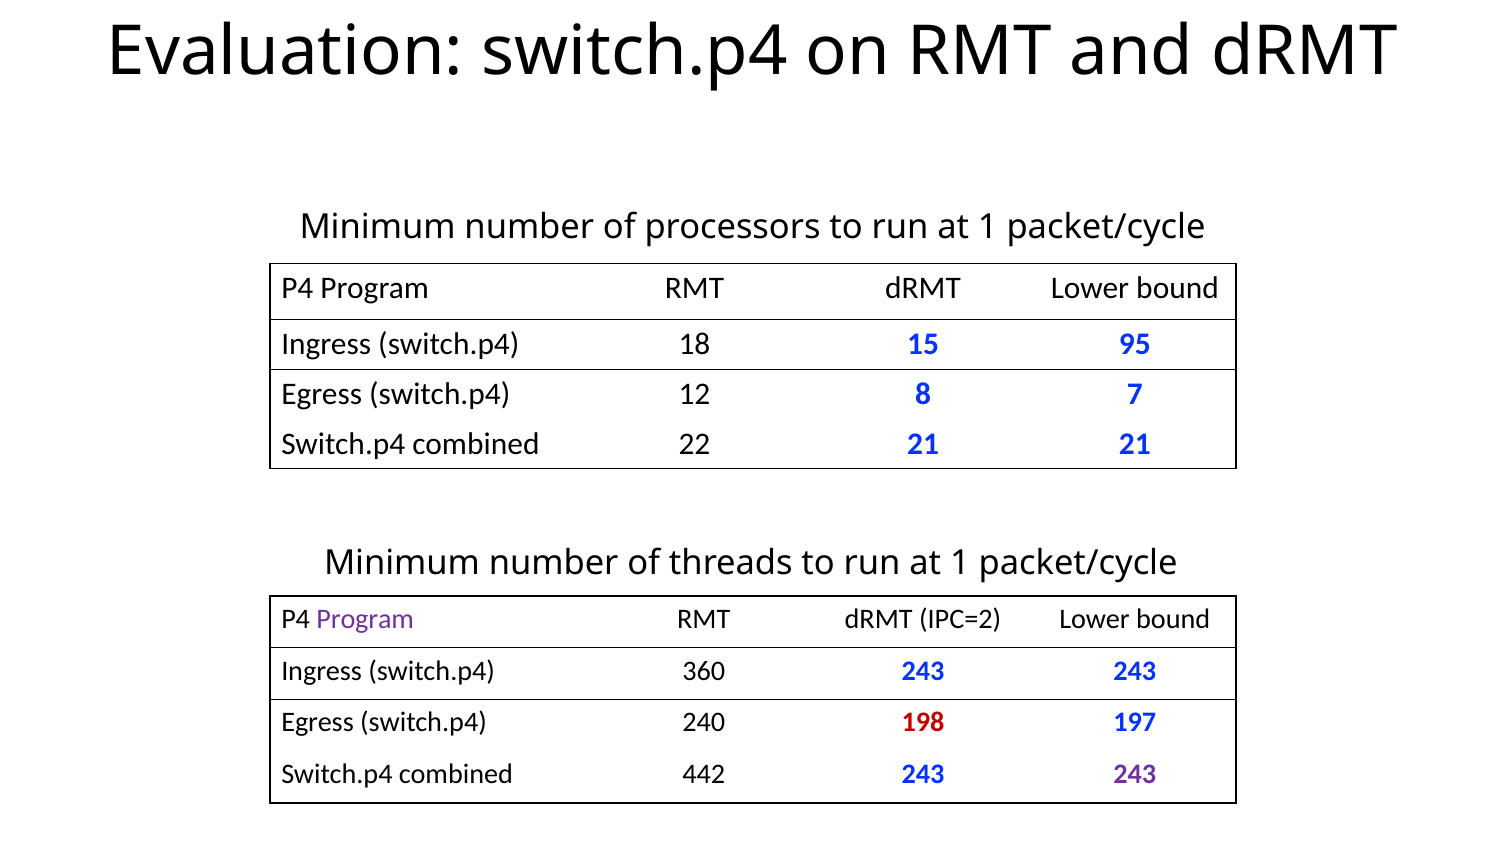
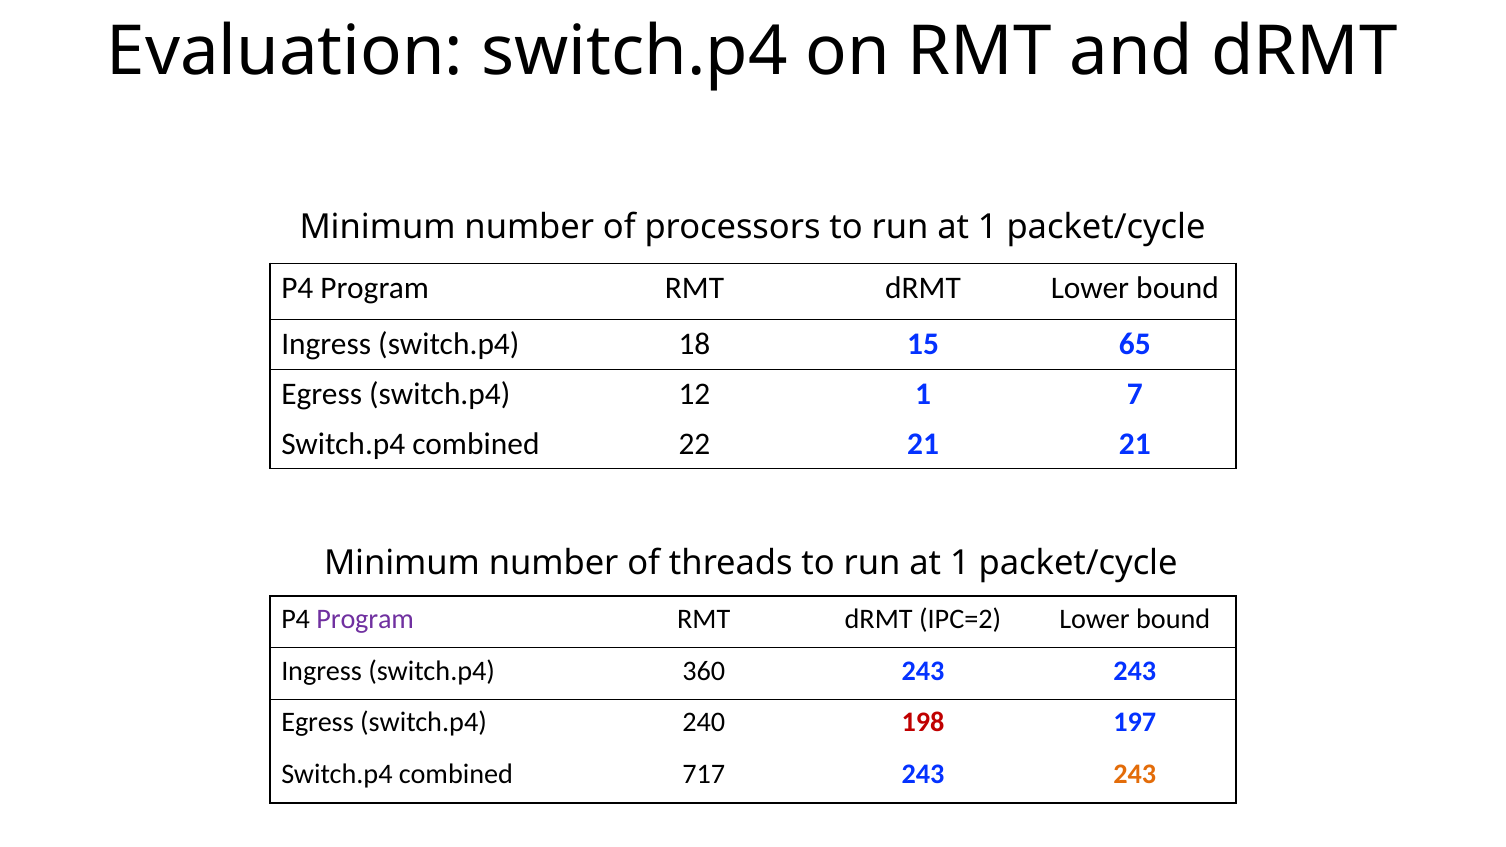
95: 95 -> 65
12 8: 8 -> 1
442: 442 -> 717
243 at (1135, 774) colour: purple -> orange
